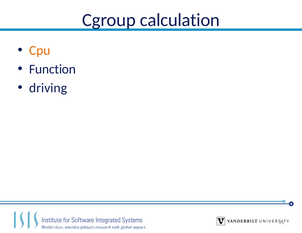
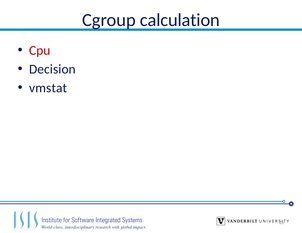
Cpu colour: orange -> red
Function: Function -> Decision
driving: driving -> vmstat
